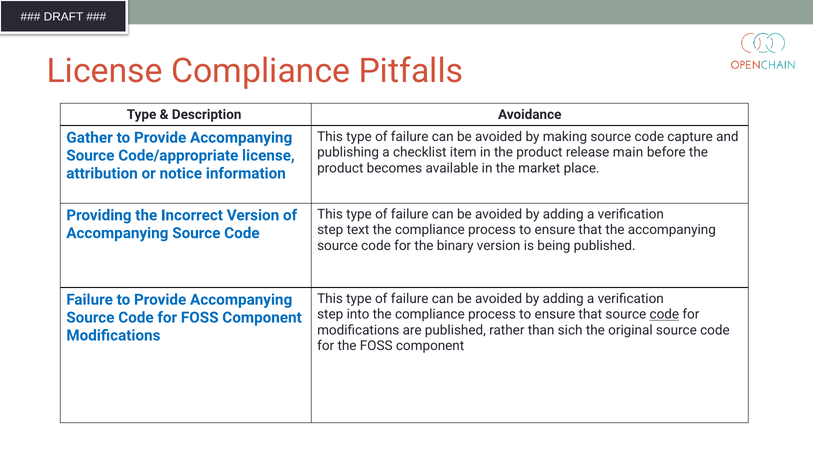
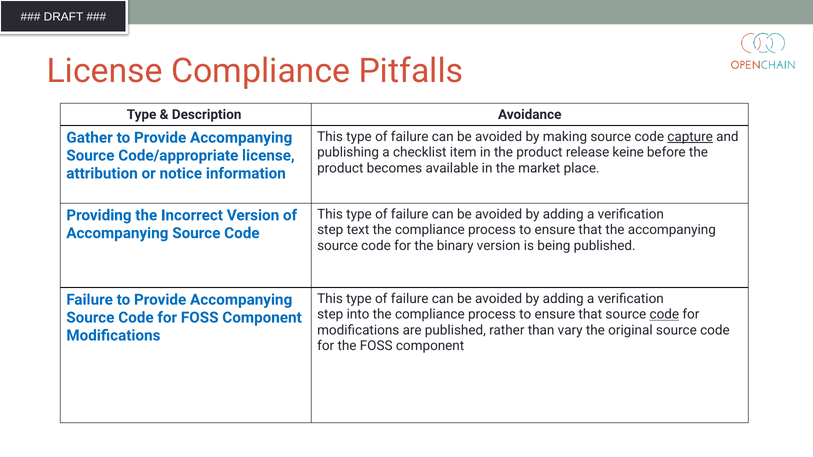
capture underline: none -> present
main: main -> keine
sich: sich -> vary
